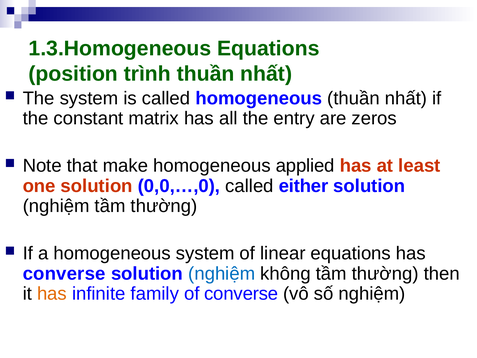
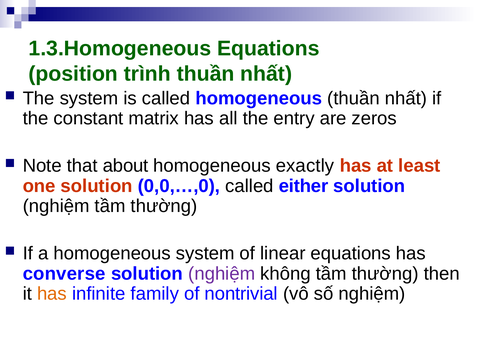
make: make -> about
applied: applied -> exactly
nghiệm at (222, 273) colour: blue -> purple
of converse: converse -> nontrivial
